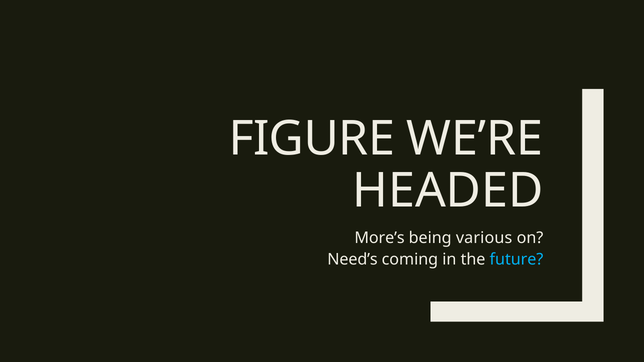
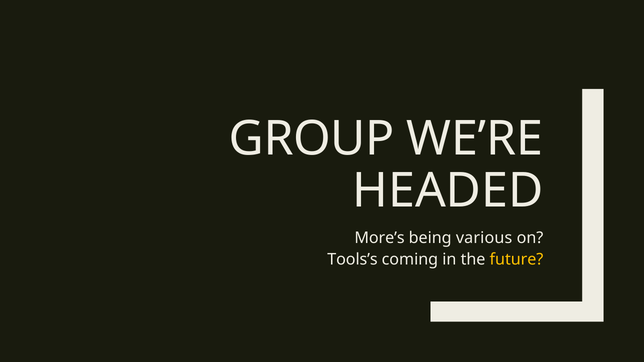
FIGURE: FIGURE -> GROUP
Need’s: Need’s -> Tools’s
future colour: light blue -> yellow
